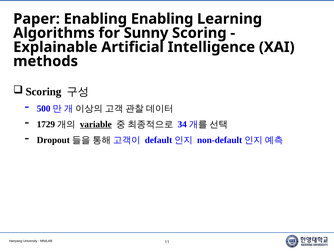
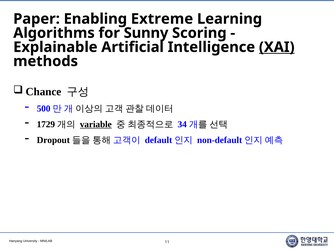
Enabling Enabling: Enabling -> Extreme
XAI underline: none -> present
Scoring at (43, 92): Scoring -> Chance
